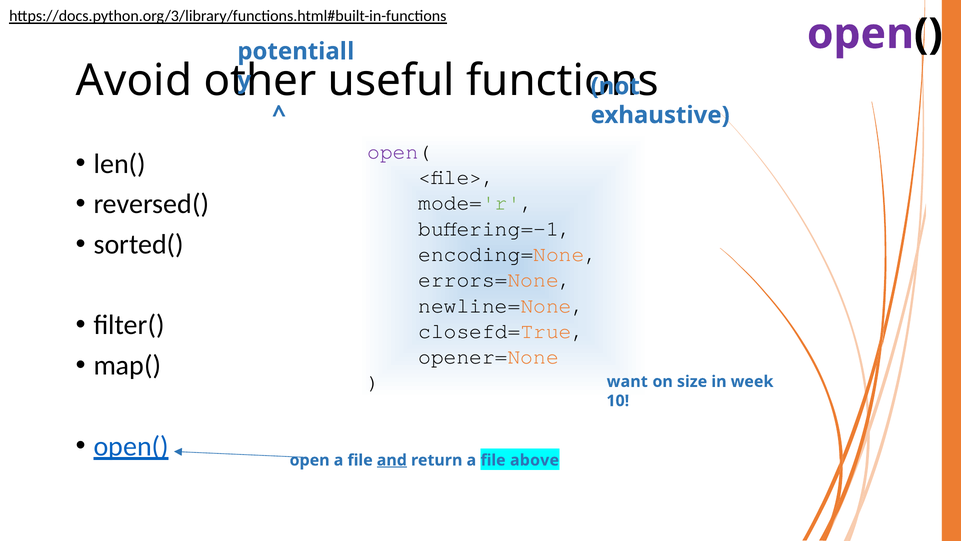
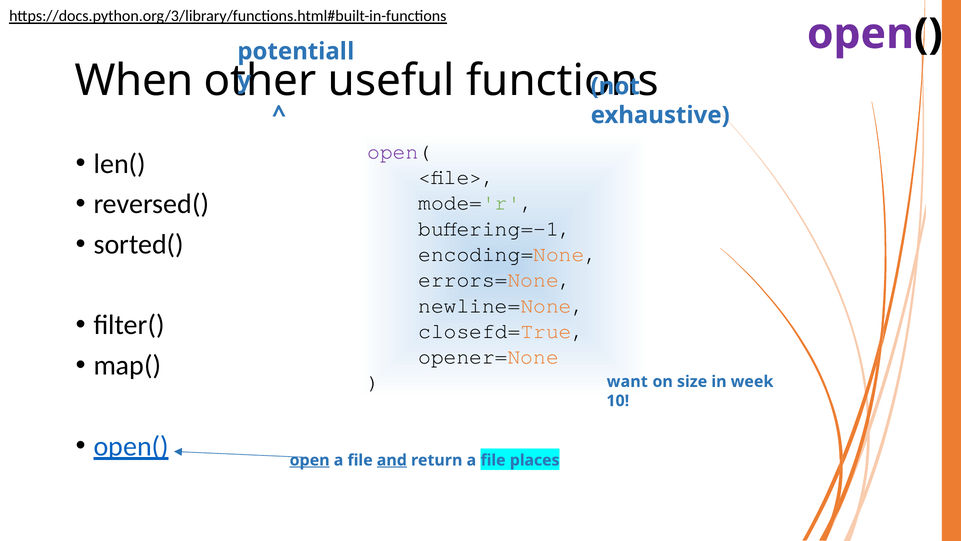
Avoid: Avoid -> When
open underline: none -> present
above: above -> places
